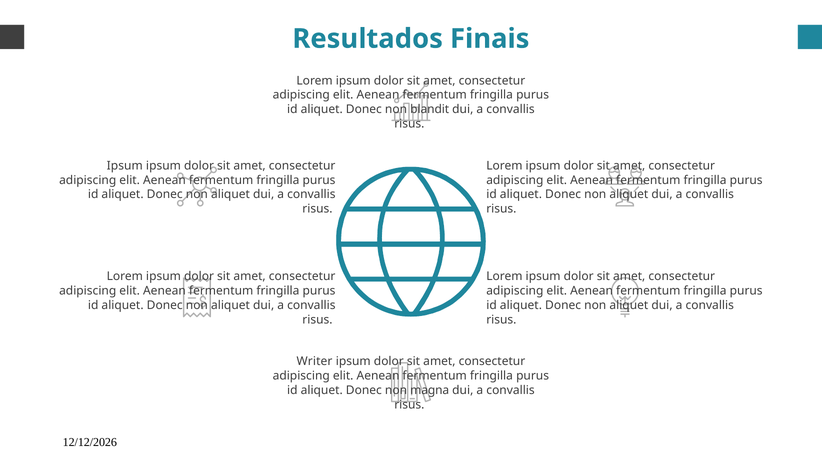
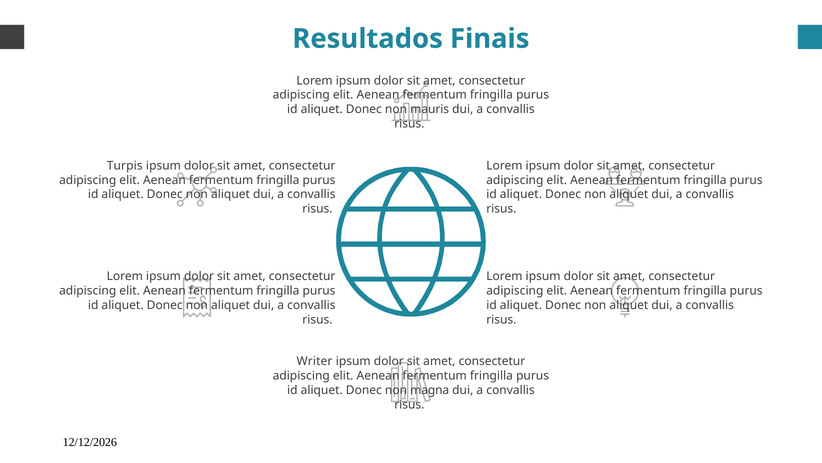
blandit: blandit -> mauris
Ipsum at (125, 165): Ipsum -> Turpis
